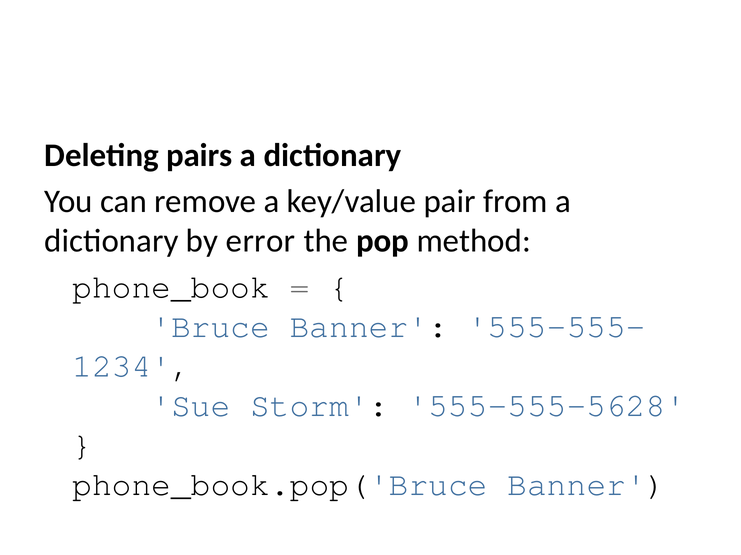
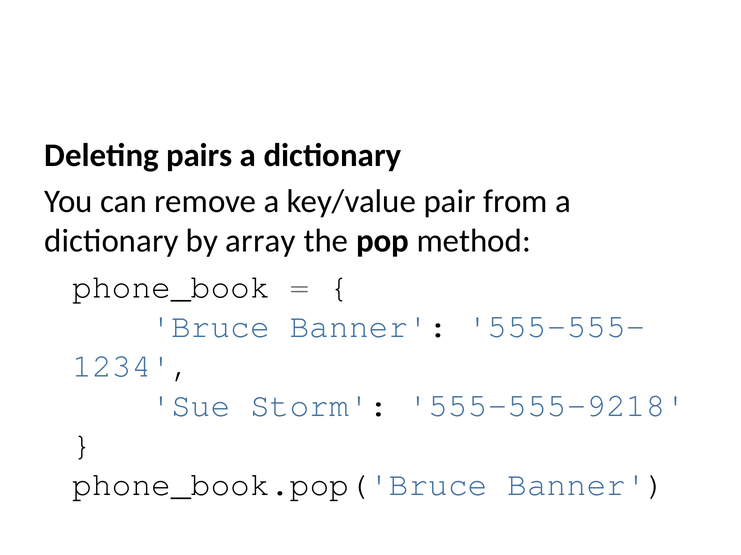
error: error -> array
555-555-5628: 555-555-5628 -> 555-555-9218
